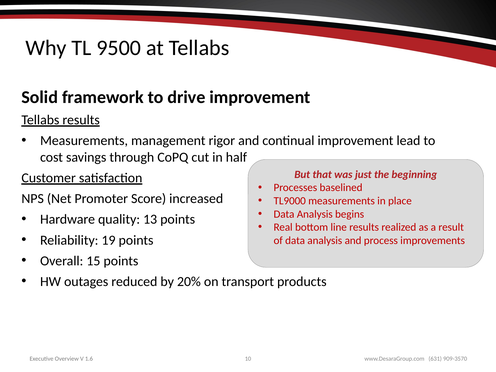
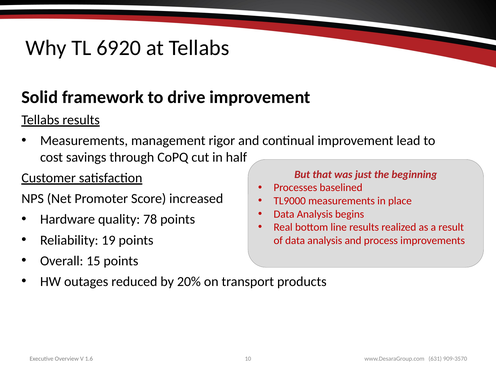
9500: 9500 -> 6920
13: 13 -> 78
